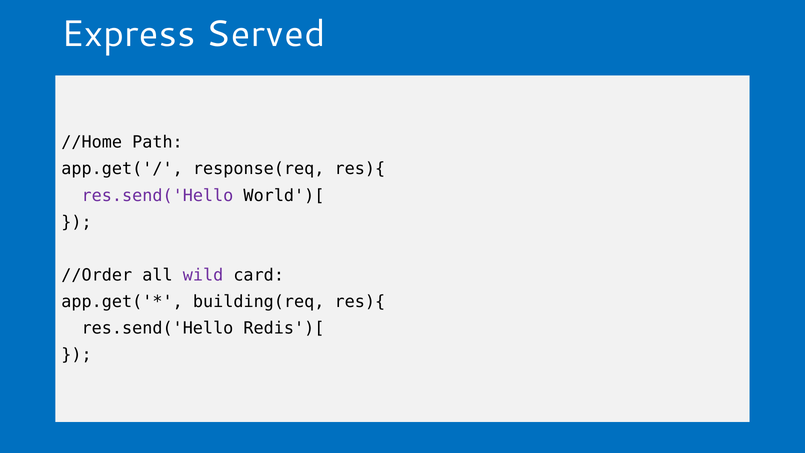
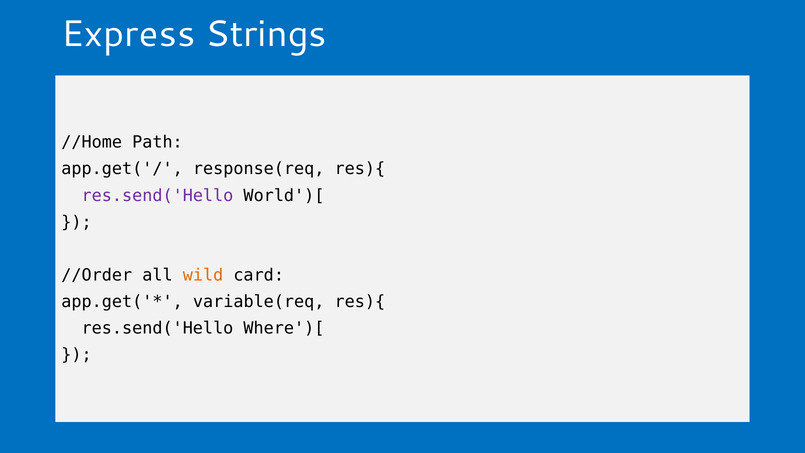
Served: Served -> Strings
wild colour: purple -> orange
building(req: building(req -> variable(req
Redis')[: Redis')[ -> Where')[
